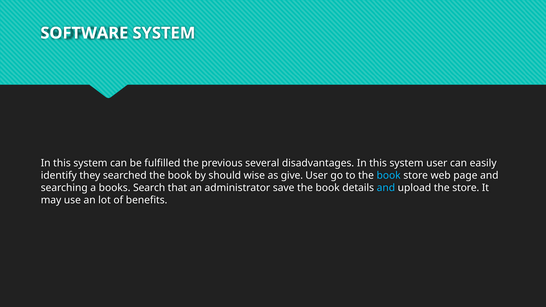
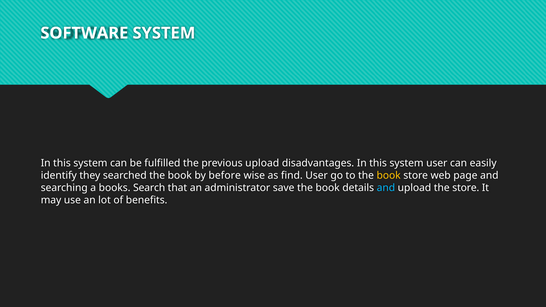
previous several: several -> upload
should: should -> before
give: give -> find
book at (389, 176) colour: light blue -> yellow
